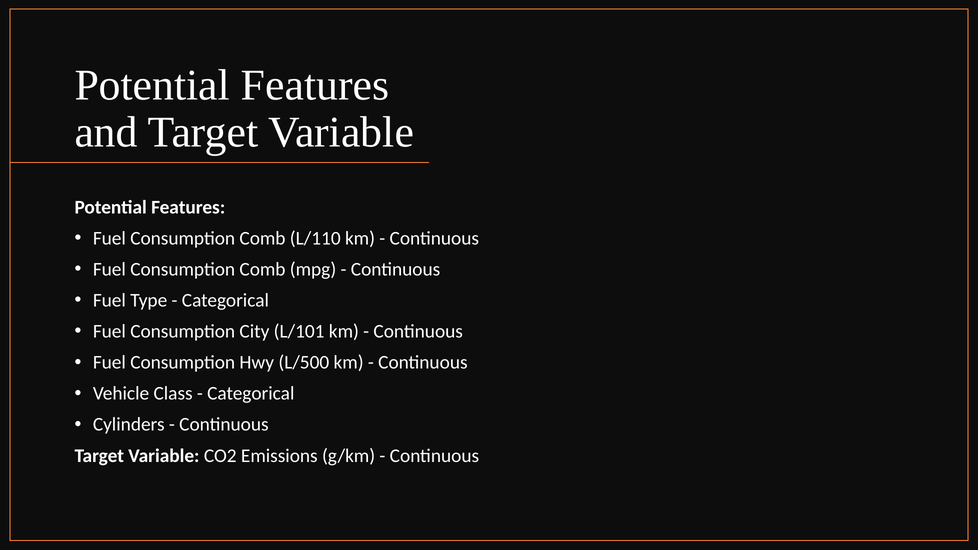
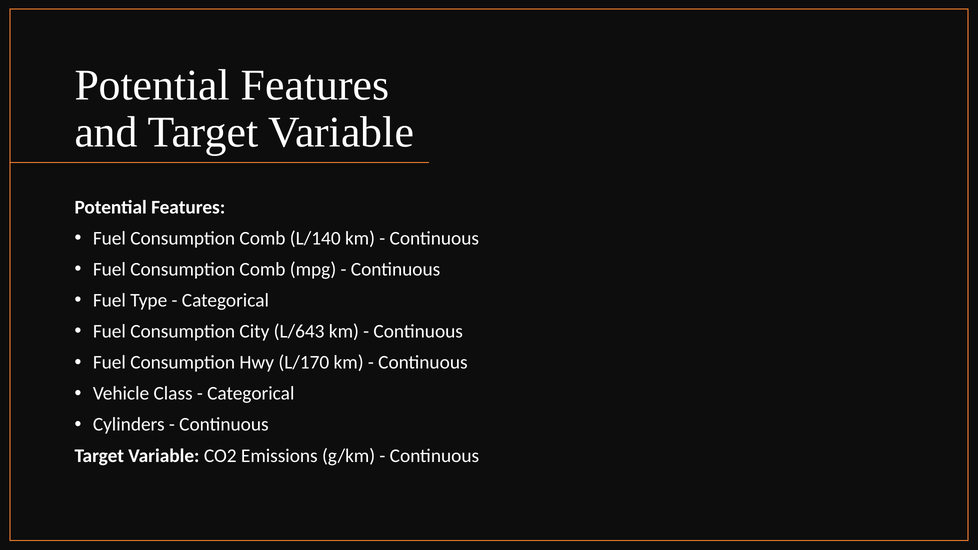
L/110: L/110 -> L/140
L/101: L/101 -> L/643
L/500: L/500 -> L/170
